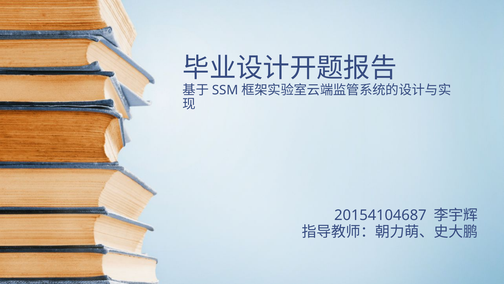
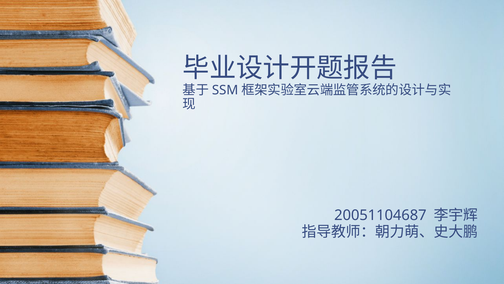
20154104687: 20154104687 -> 20051104687
